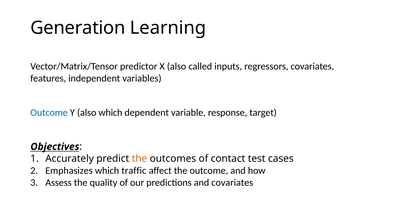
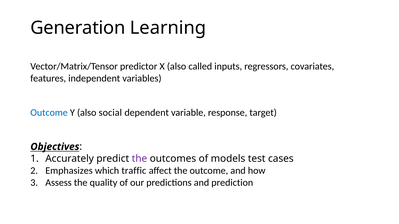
also which: which -> social
the at (139, 159) colour: orange -> purple
contact: contact -> models
and covariates: covariates -> prediction
